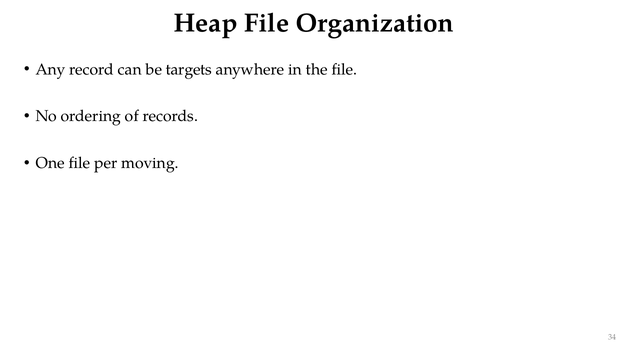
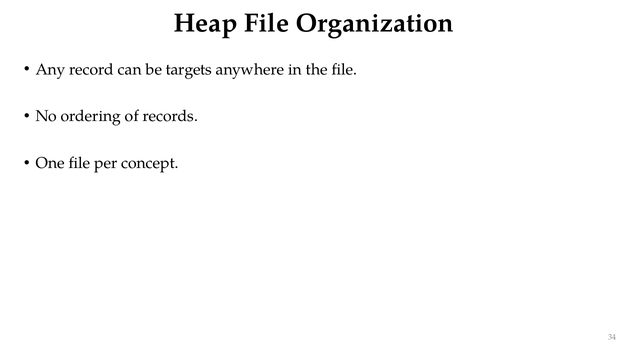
moving: moving -> concept
